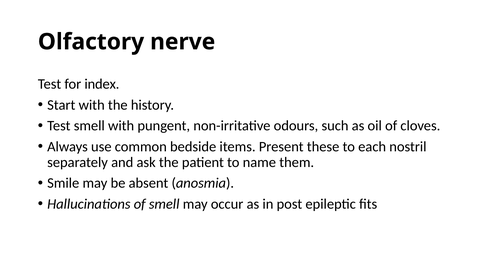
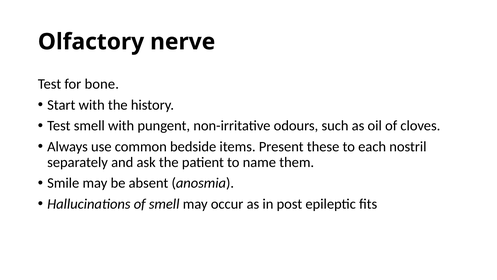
index: index -> bone
